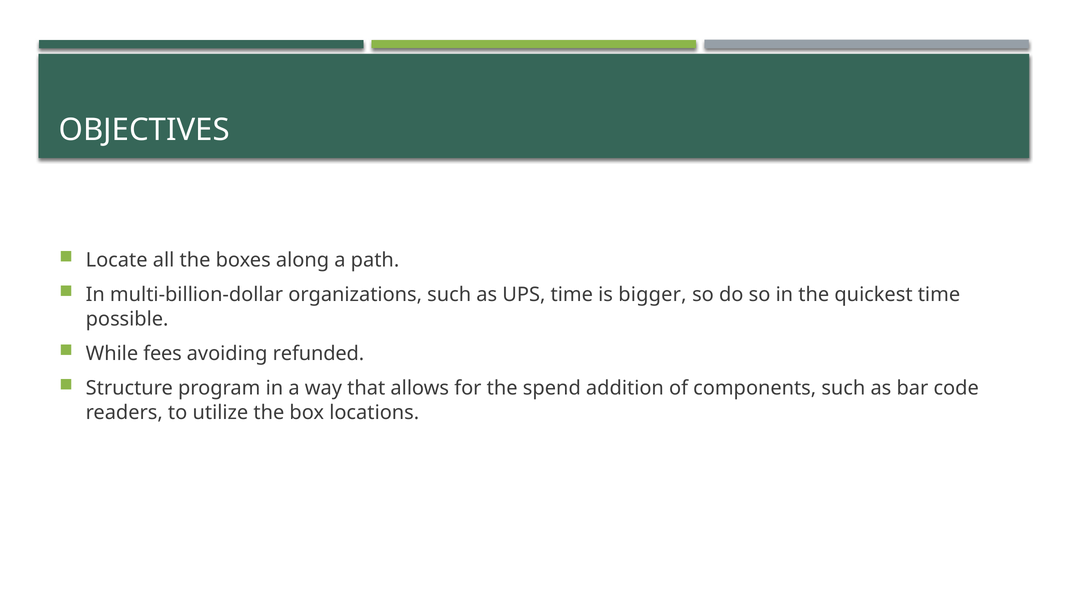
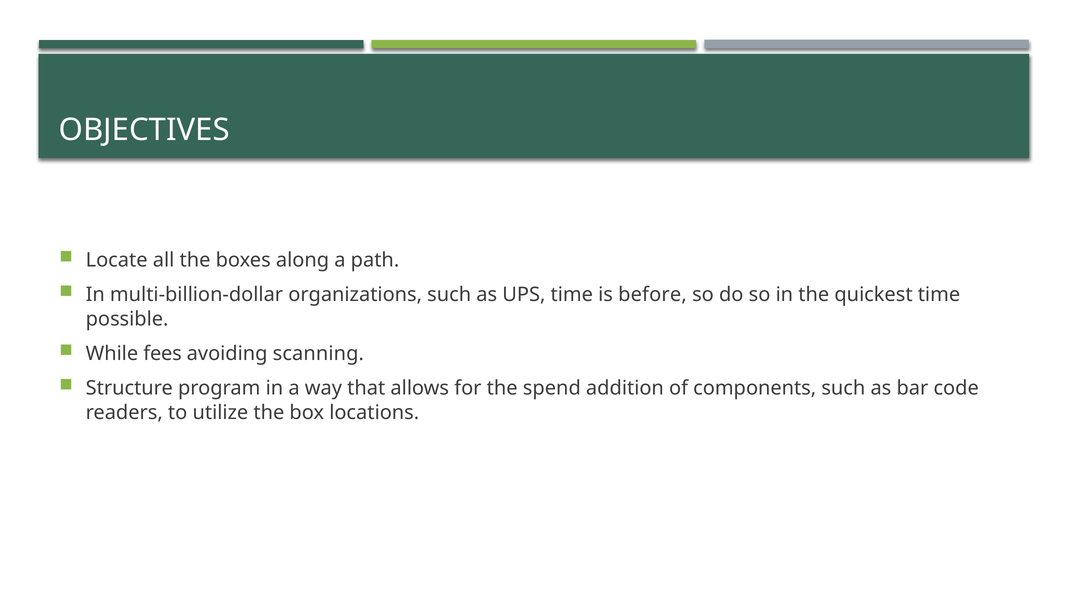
bigger: bigger -> before
refunded: refunded -> scanning
